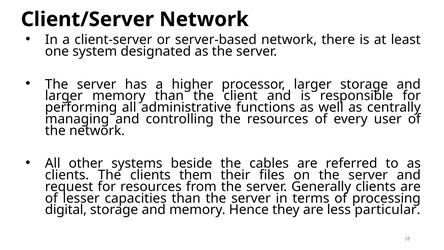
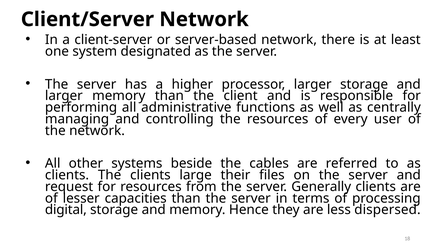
them: them -> large
particular: particular -> dispersed
